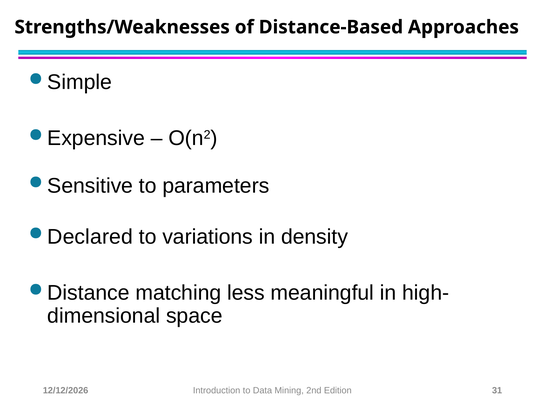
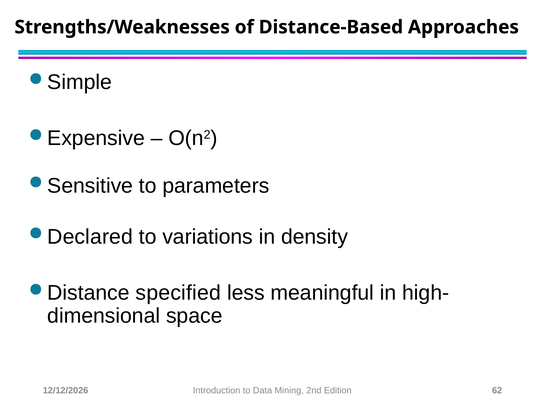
matching: matching -> specified
31: 31 -> 62
